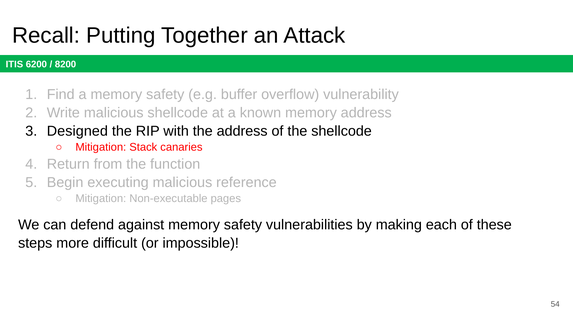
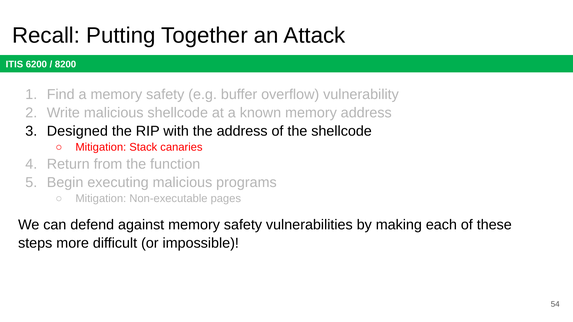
reference: reference -> programs
